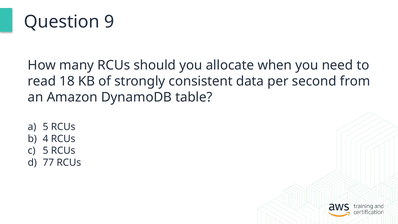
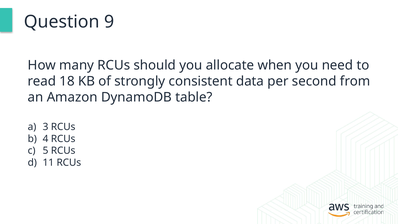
5 at (45, 127): 5 -> 3
77: 77 -> 11
